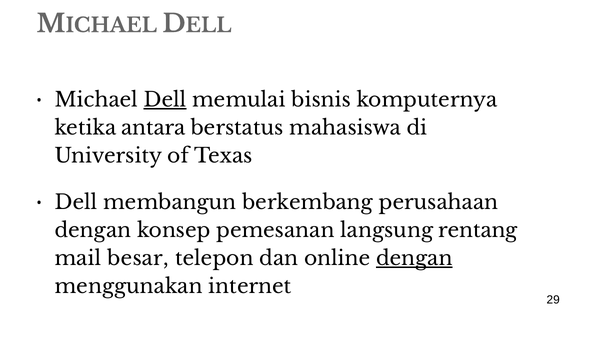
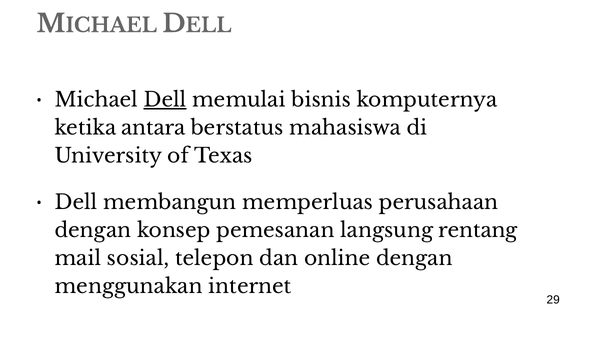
berkembang: berkembang -> memperluas
besar: besar -> sosial
dengan at (414, 258) underline: present -> none
